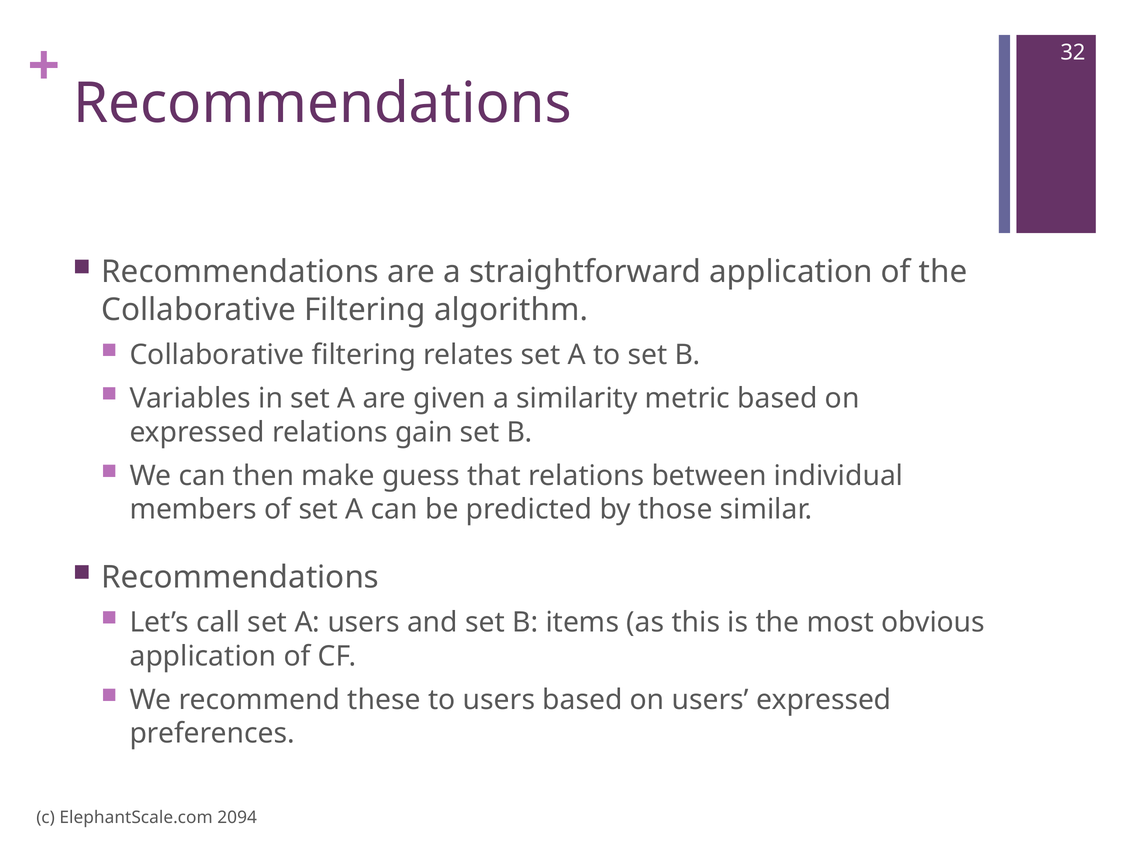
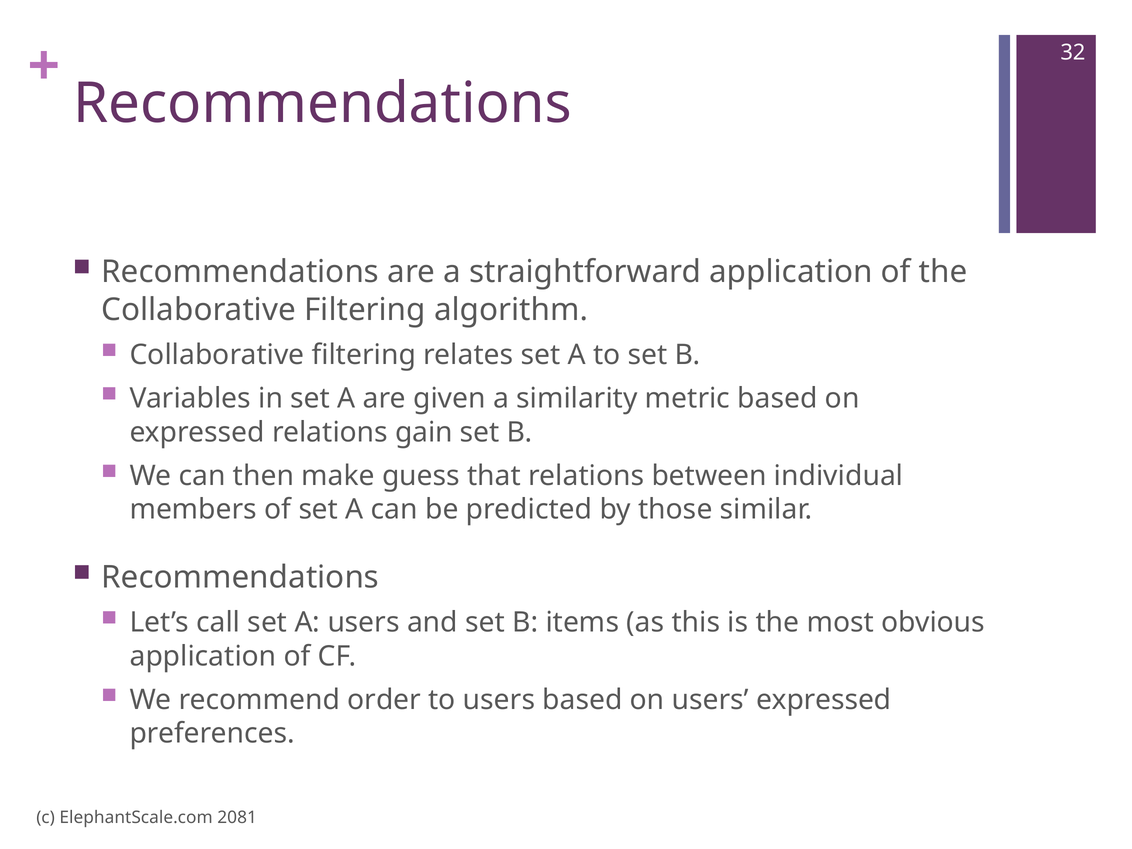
these: these -> order
2094: 2094 -> 2081
